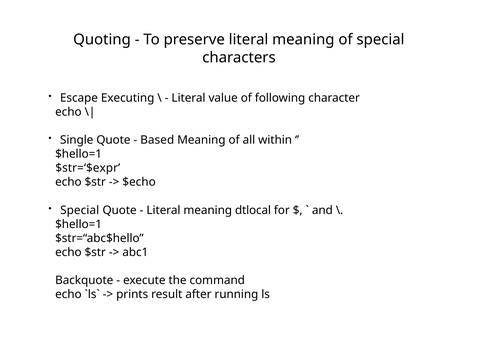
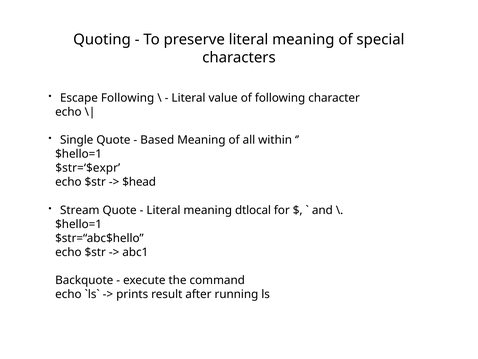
Escape Executing: Executing -> Following
$echo: $echo -> $head
Special at (80, 210): Special -> Stream
